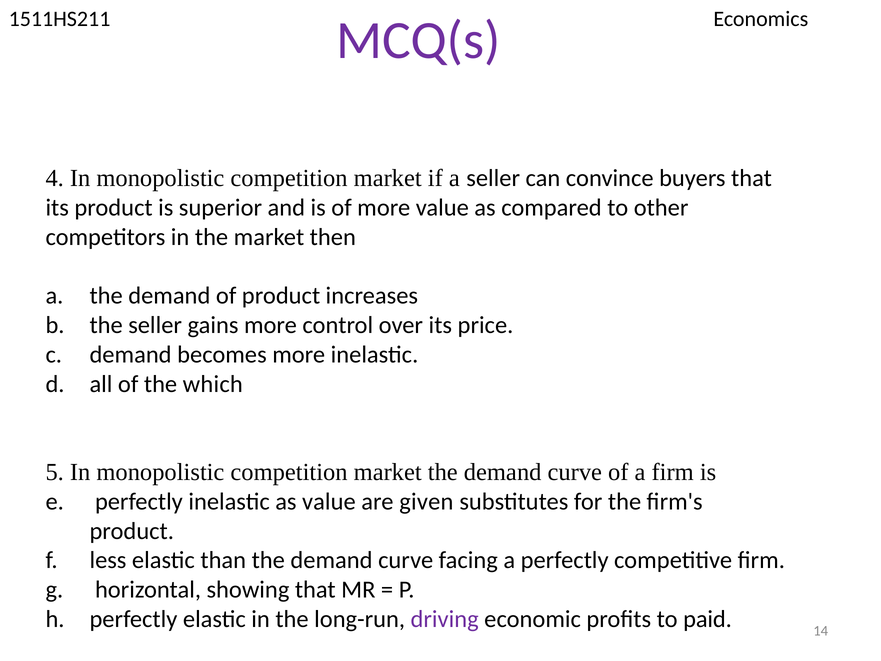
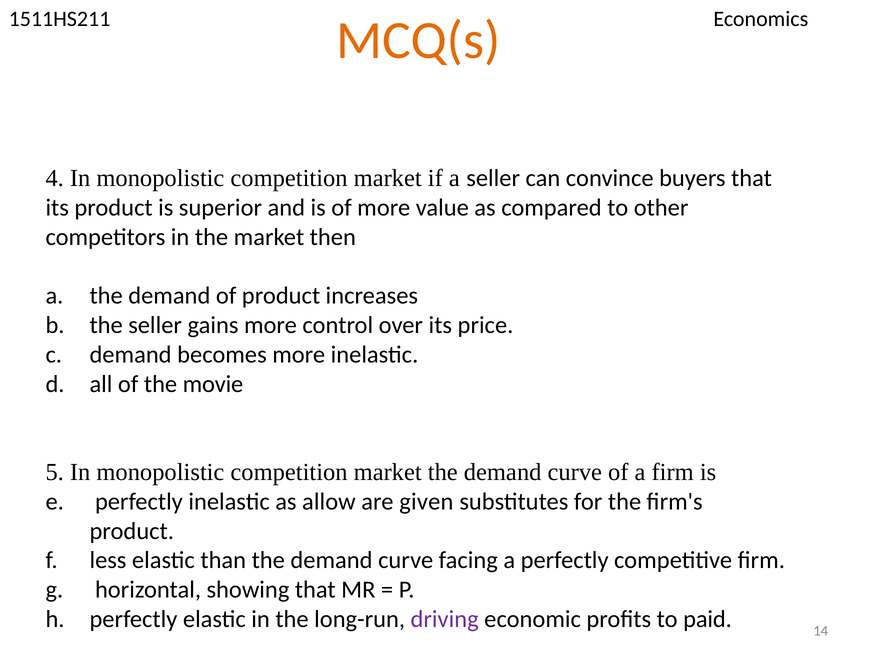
MCQ(s colour: purple -> orange
which: which -> movie
as value: value -> allow
